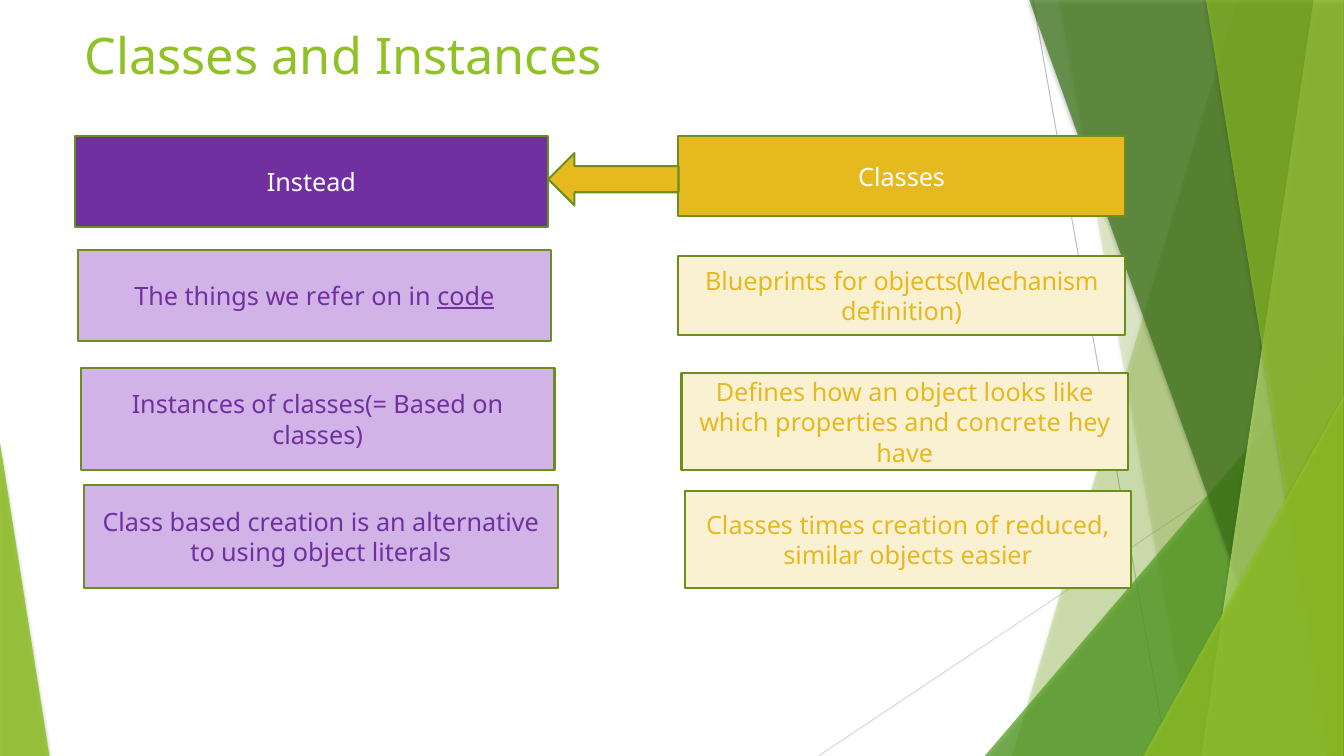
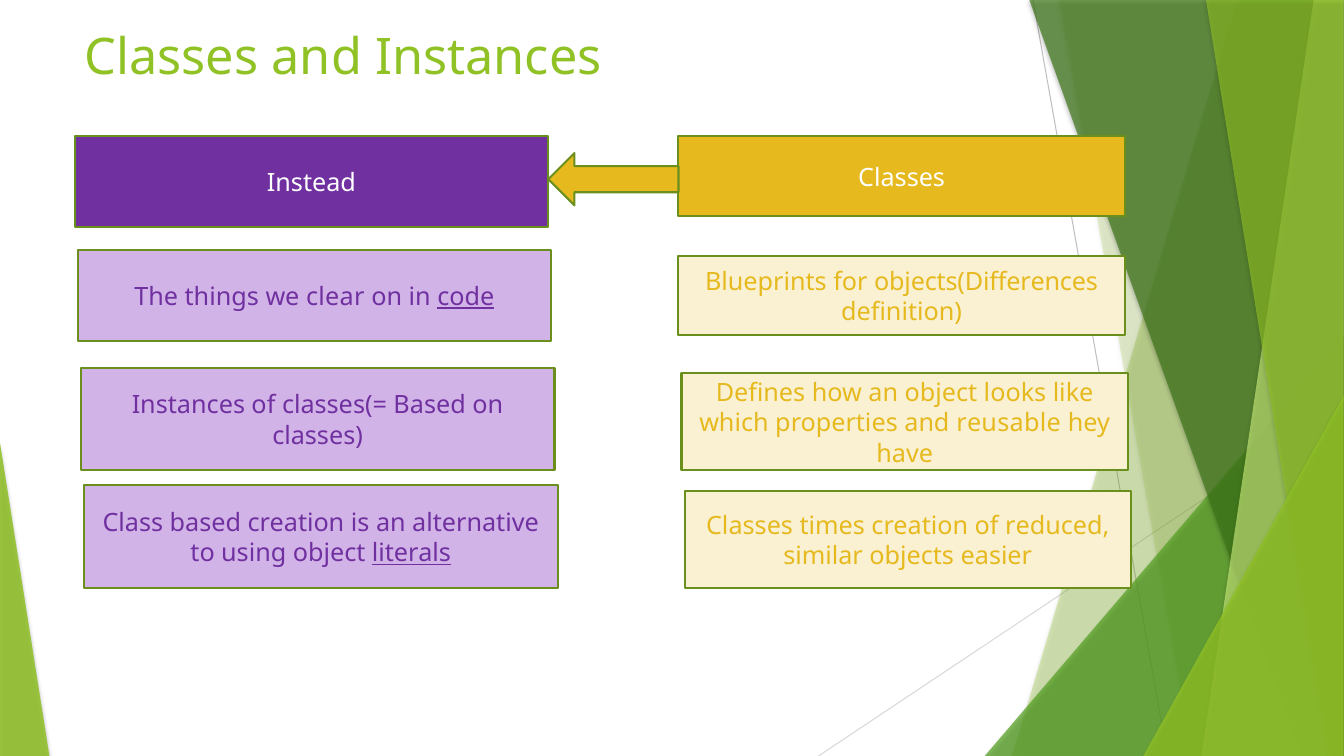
objects(Mechanism: objects(Mechanism -> objects(Differences
refer: refer -> clear
concrete: concrete -> reusable
literals underline: none -> present
